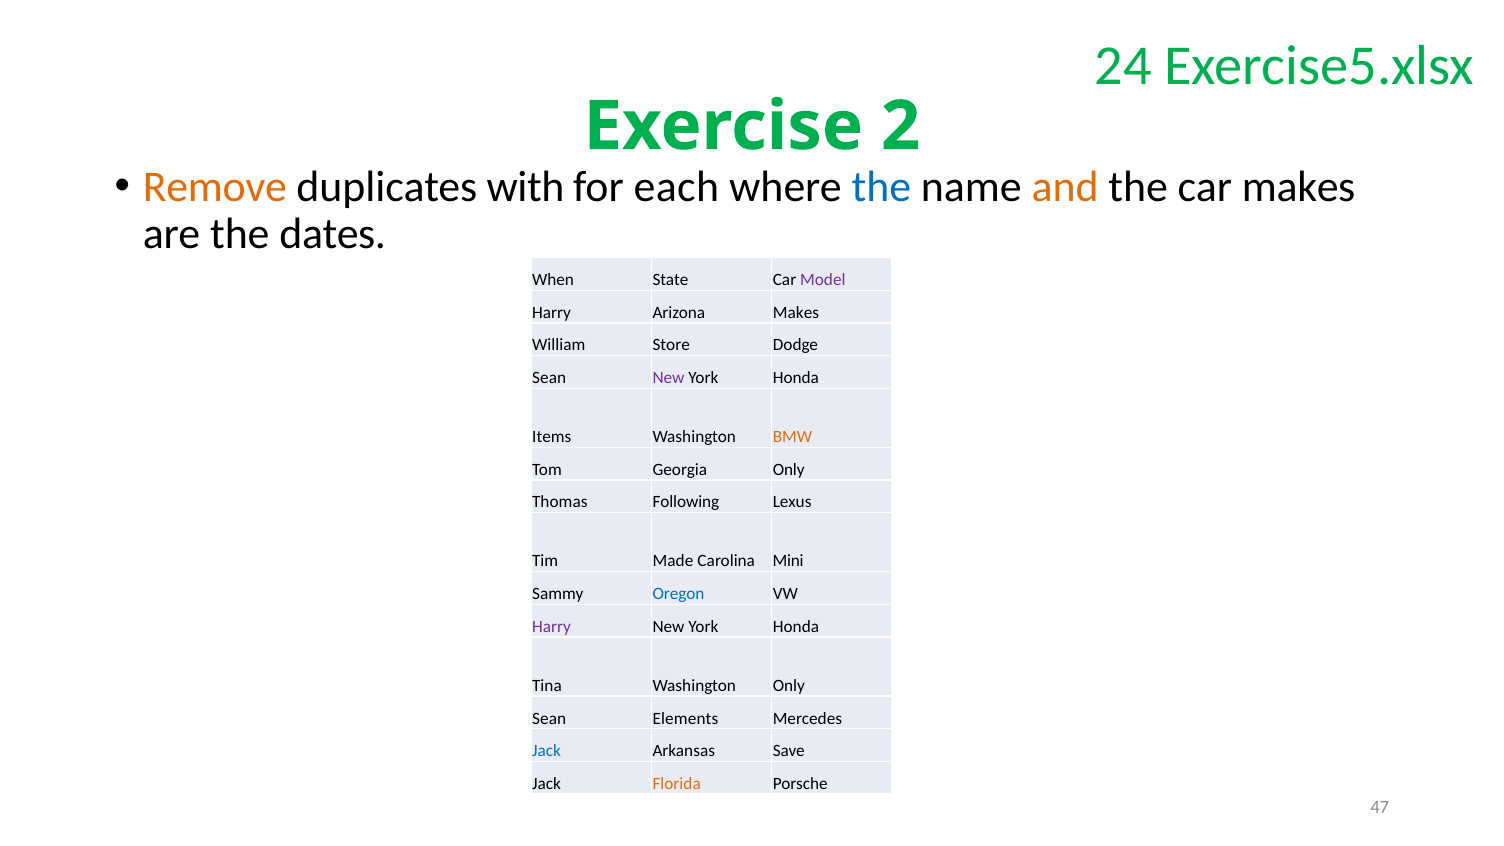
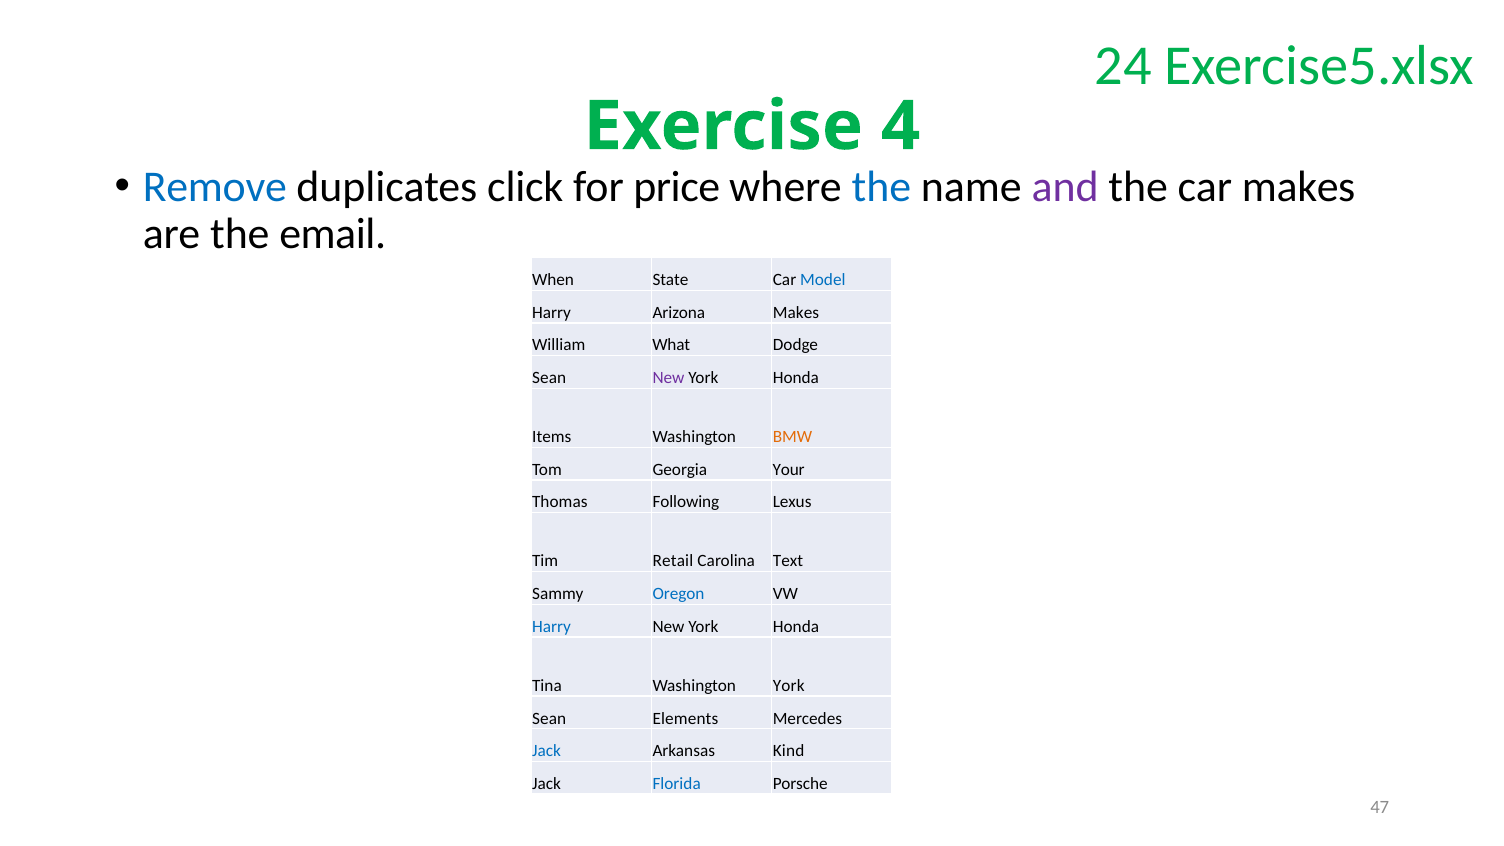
2: 2 -> 4
Remove colour: orange -> blue
with: with -> click
each: each -> price
and colour: orange -> purple
dates: dates -> email
Model colour: purple -> blue
Store: Store -> What
Georgia Only: Only -> Your
Made: Made -> Retail
Mini: Mini -> Text
Harry at (552, 627) colour: purple -> blue
Washington Only: Only -> York
Save: Save -> Kind
Florida colour: orange -> blue
